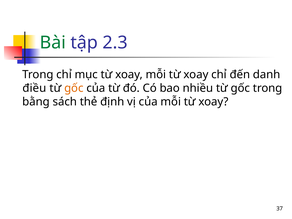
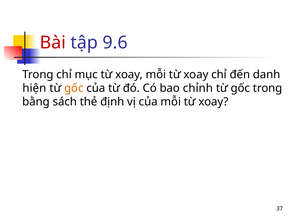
Bài colour: green -> red
2.3: 2.3 -> 9.6
điều: điều -> hiện
nhiều: nhiều -> chỉnh
